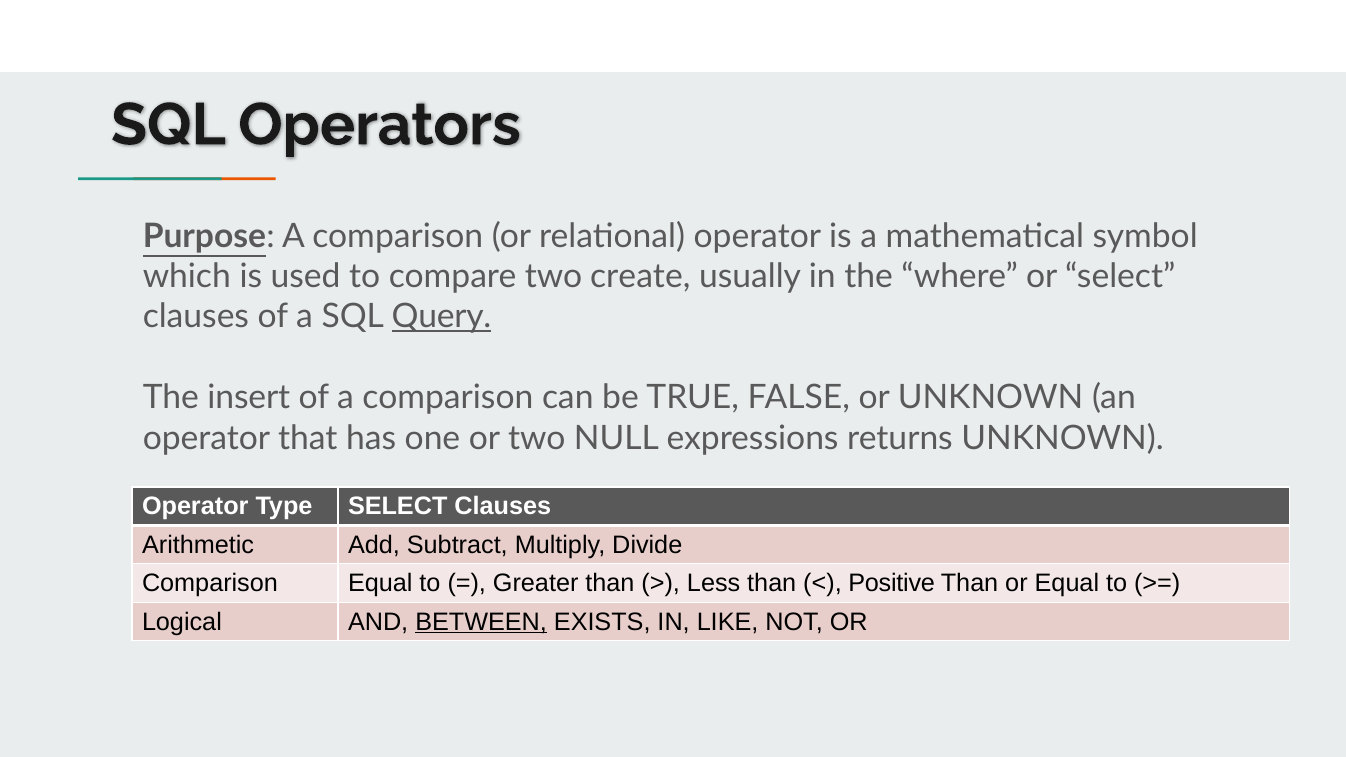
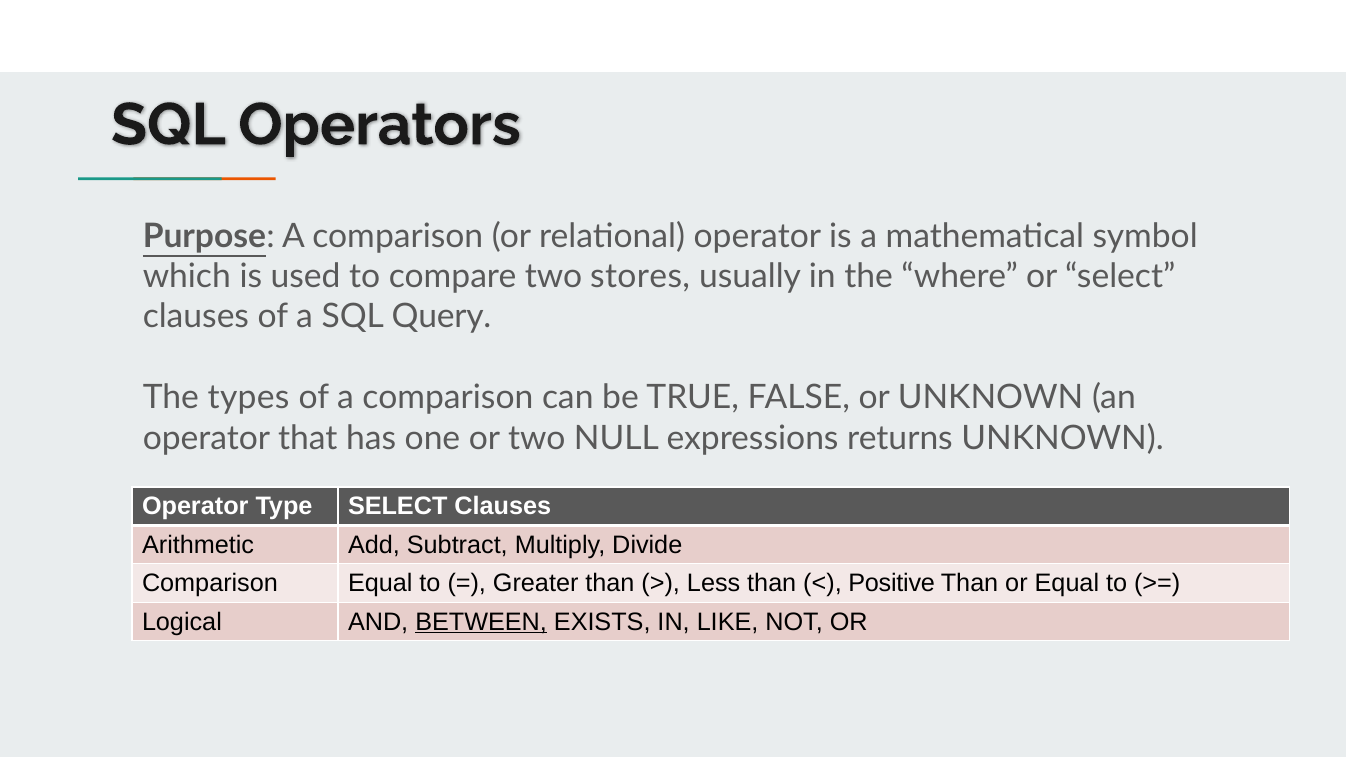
create: create -> stores
Query underline: present -> none
insert: insert -> types
